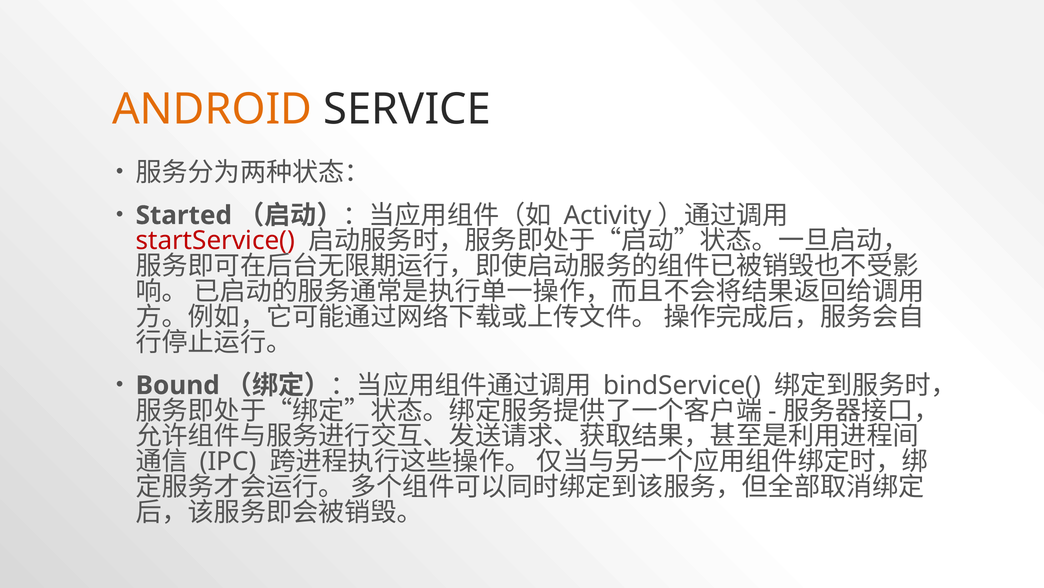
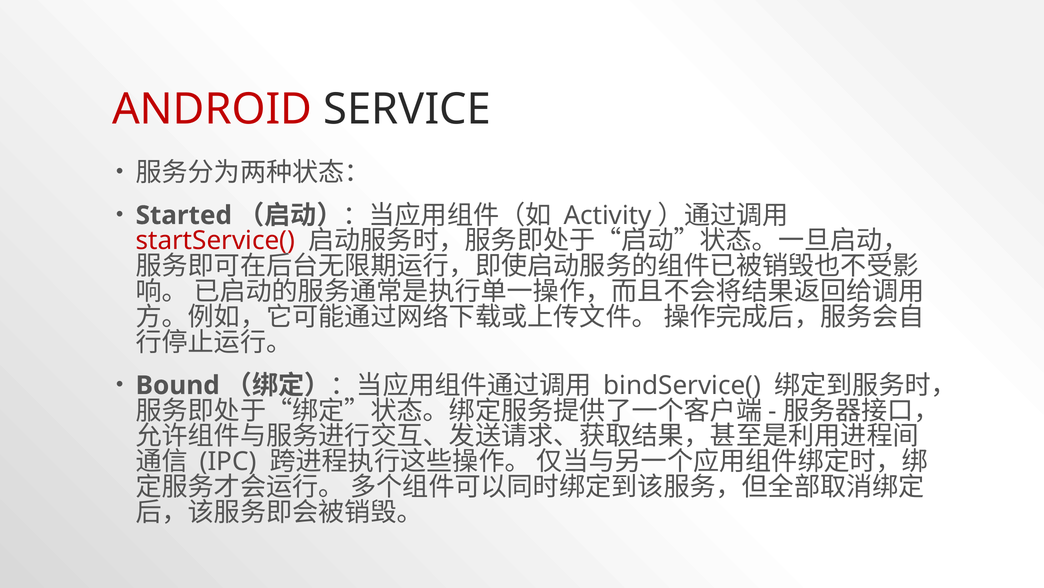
ANDROID colour: orange -> red
